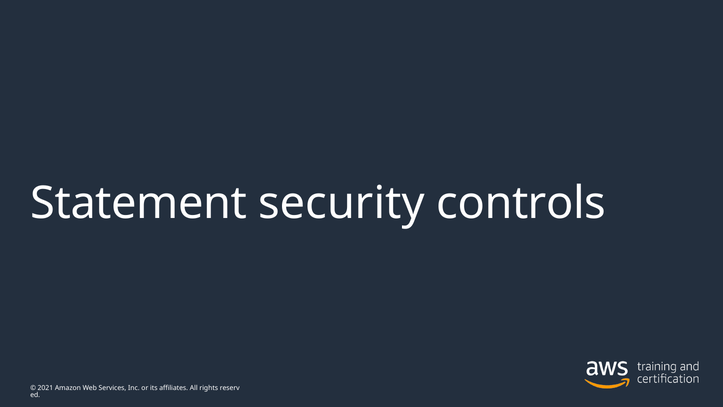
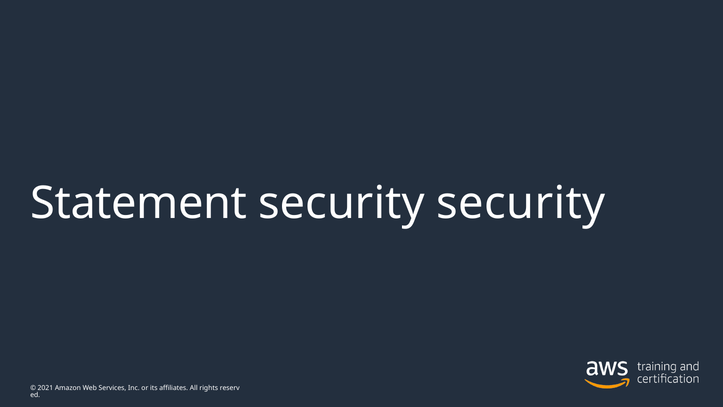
security controls: controls -> security
